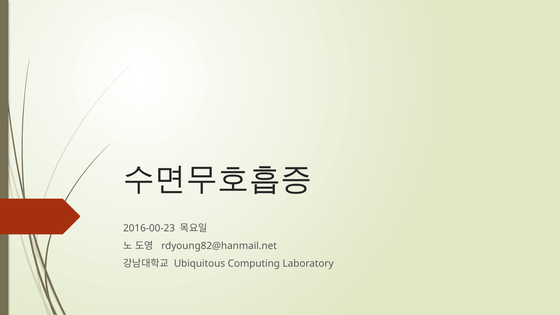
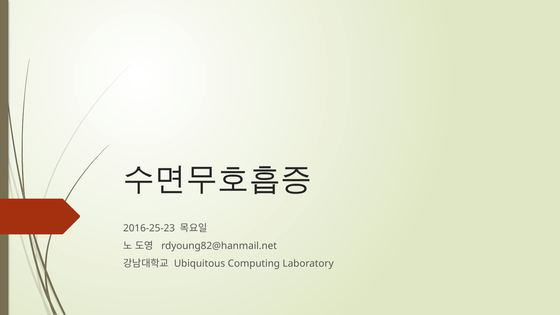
2016-00-23: 2016-00-23 -> 2016-25-23
